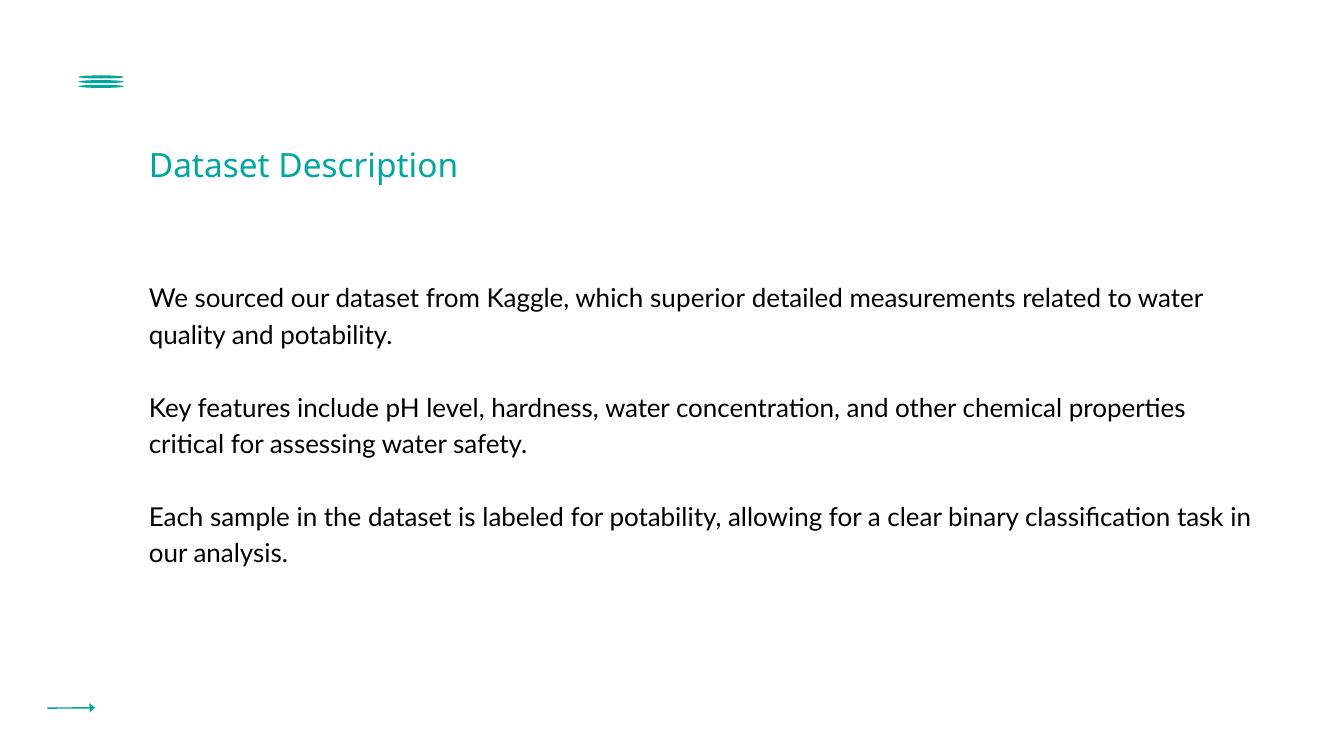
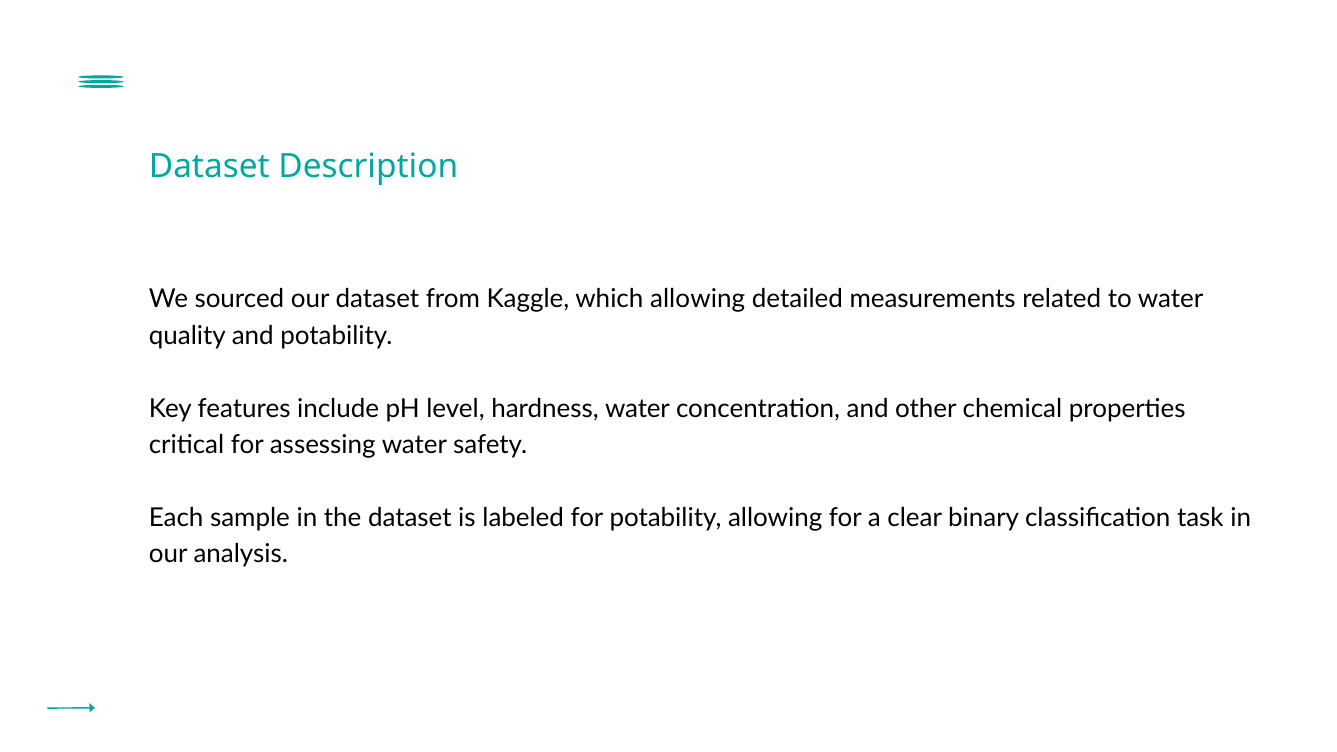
which superior: superior -> allowing
